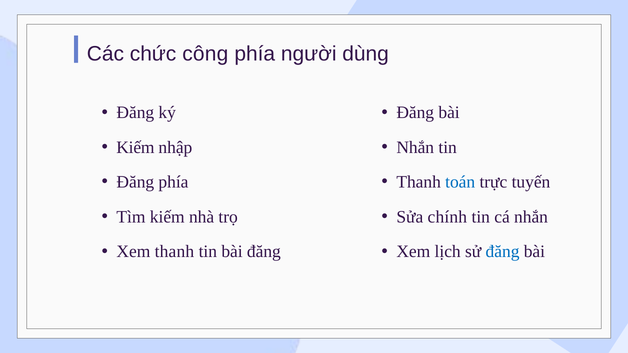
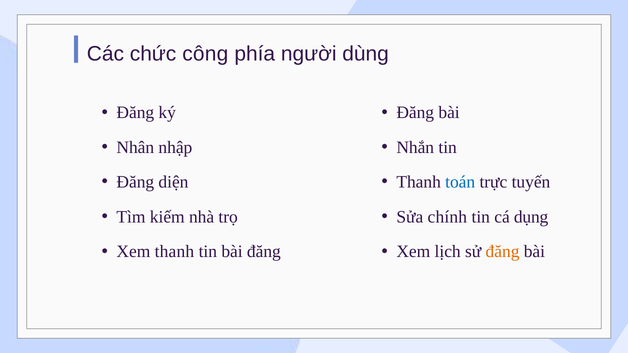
Kiếm at (135, 148): Kiếm -> Nhân
Đăng phía: phía -> diện
cá nhắn: nhắn -> dụng
đăng at (503, 252) colour: blue -> orange
